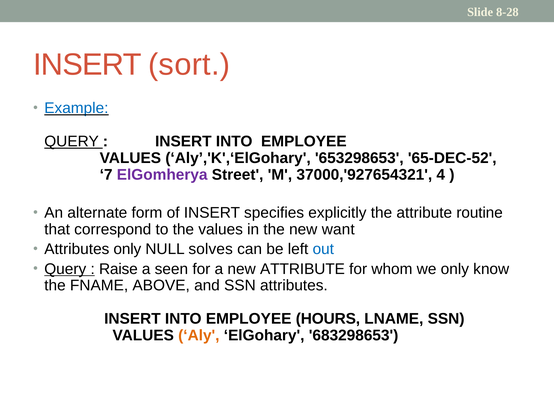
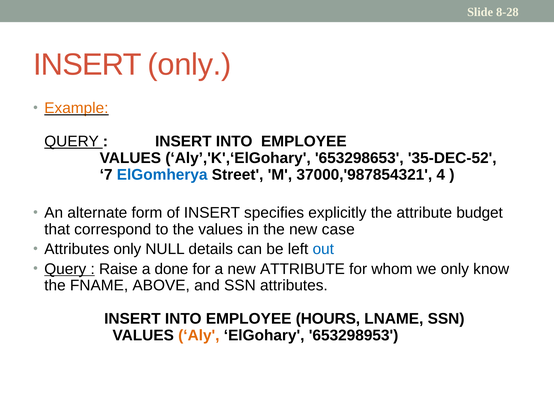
INSERT sort: sort -> only
Example colour: blue -> orange
65-DEC-52: 65-DEC-52 -> 35-DEC-52
ElGomherya colour: purple -> blue
37000,'927654321: 37000,'927654321 -> 37000,'987854321
routine: routine -> budget
want: want -> case
solves: solves -> details
seen: seen -> done
683298653: 683298653 -> 653298953
